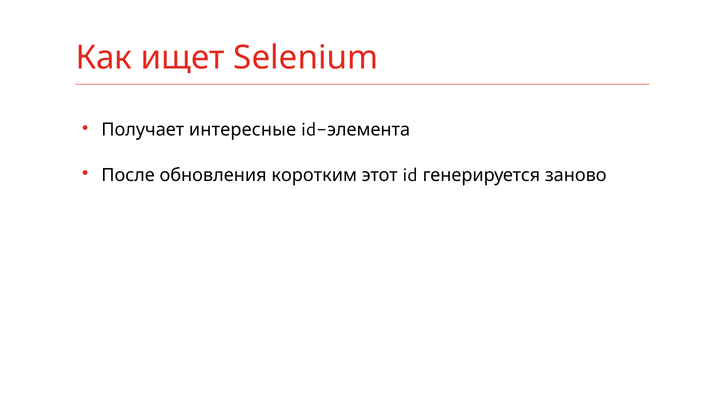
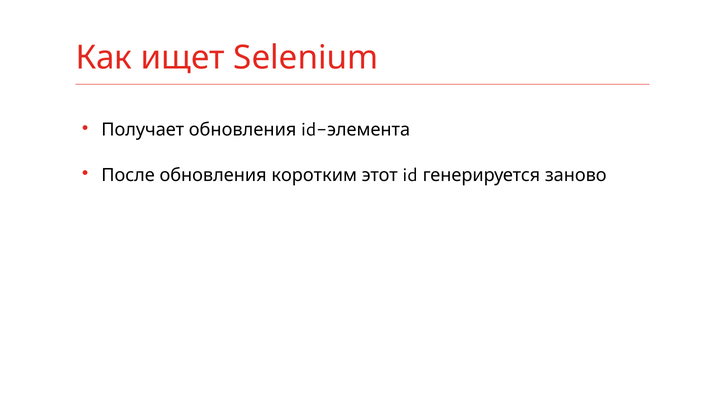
Получает интересные: интересные -> обновления
